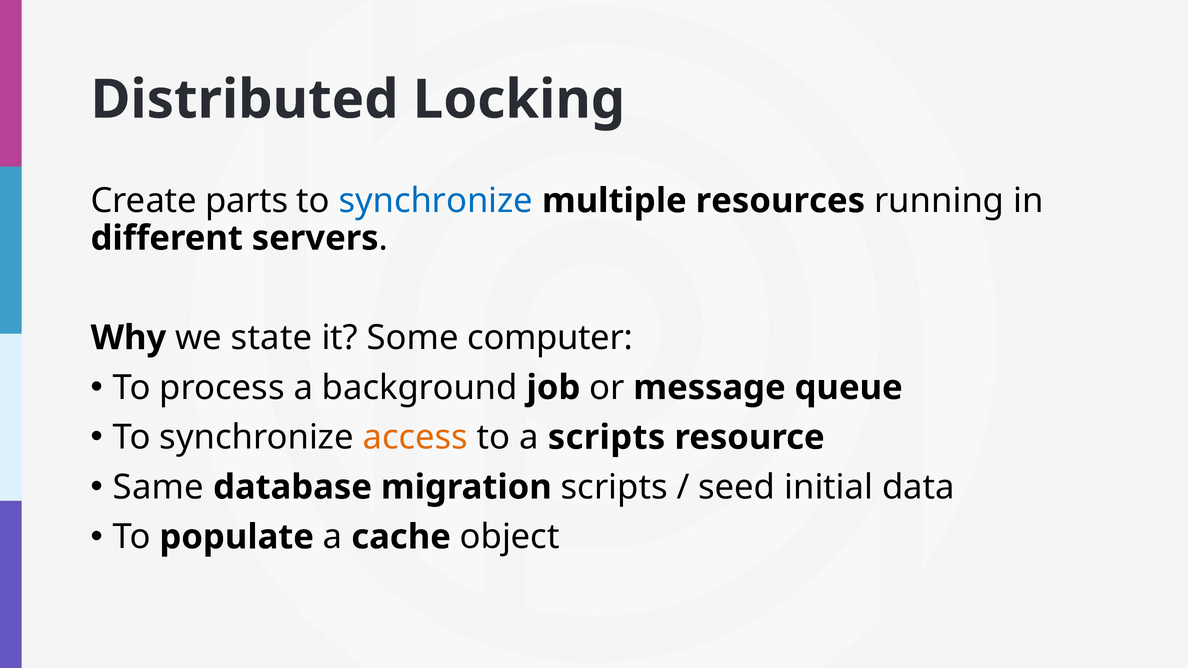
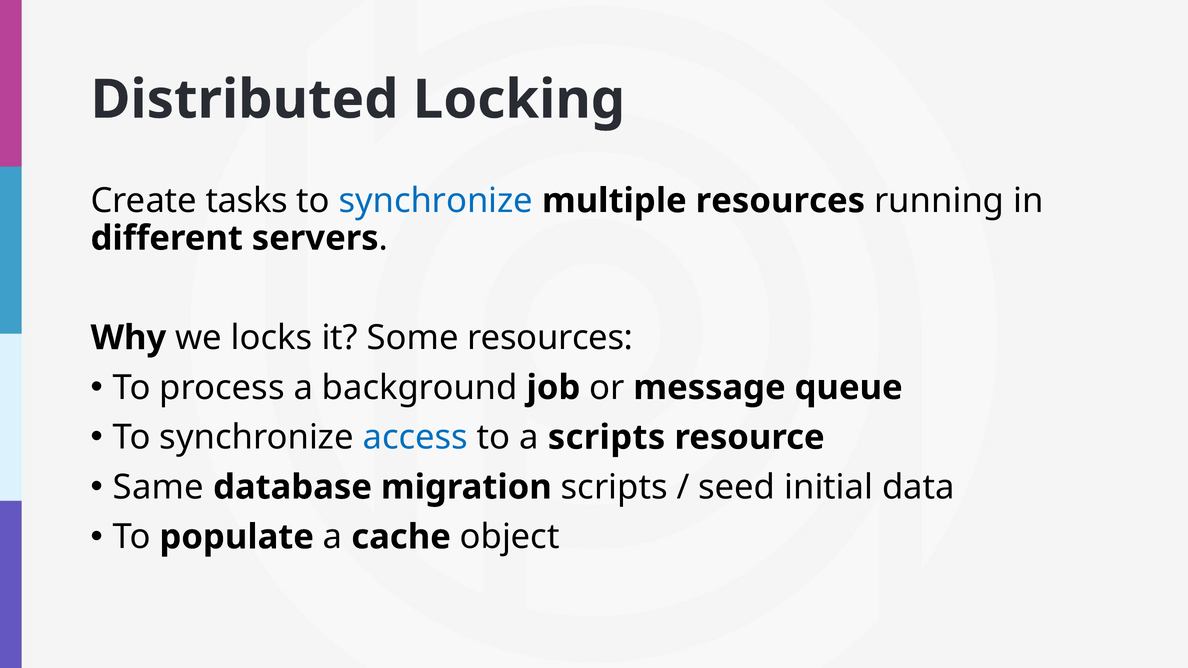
parts: parts -> tasks
state: state -> locks
Some computer: computer -> resources
access colour: orange -> blue
